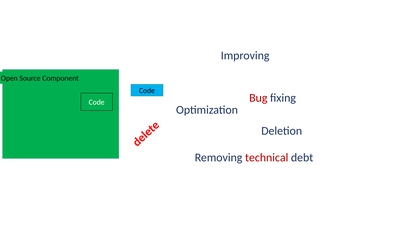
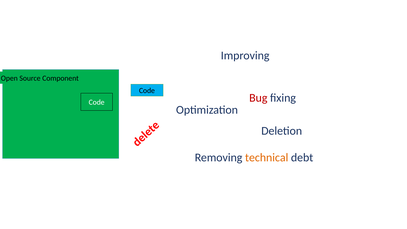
technical colour: red -> orange
